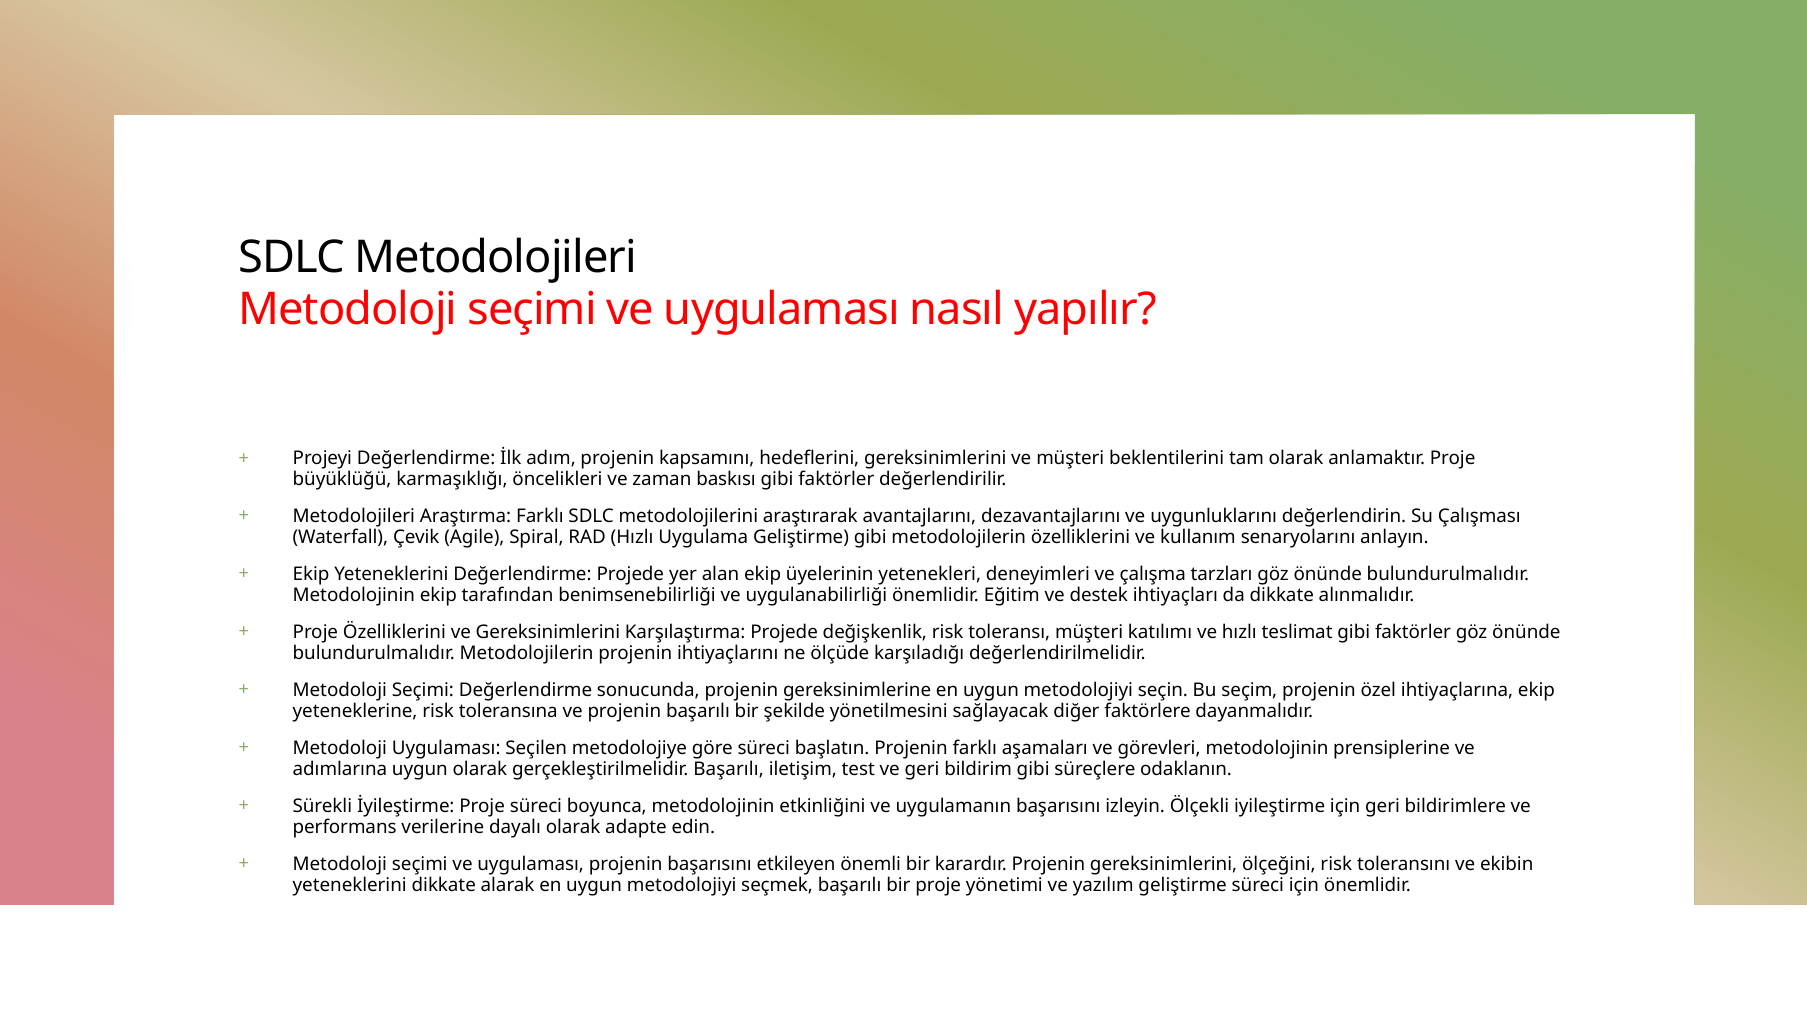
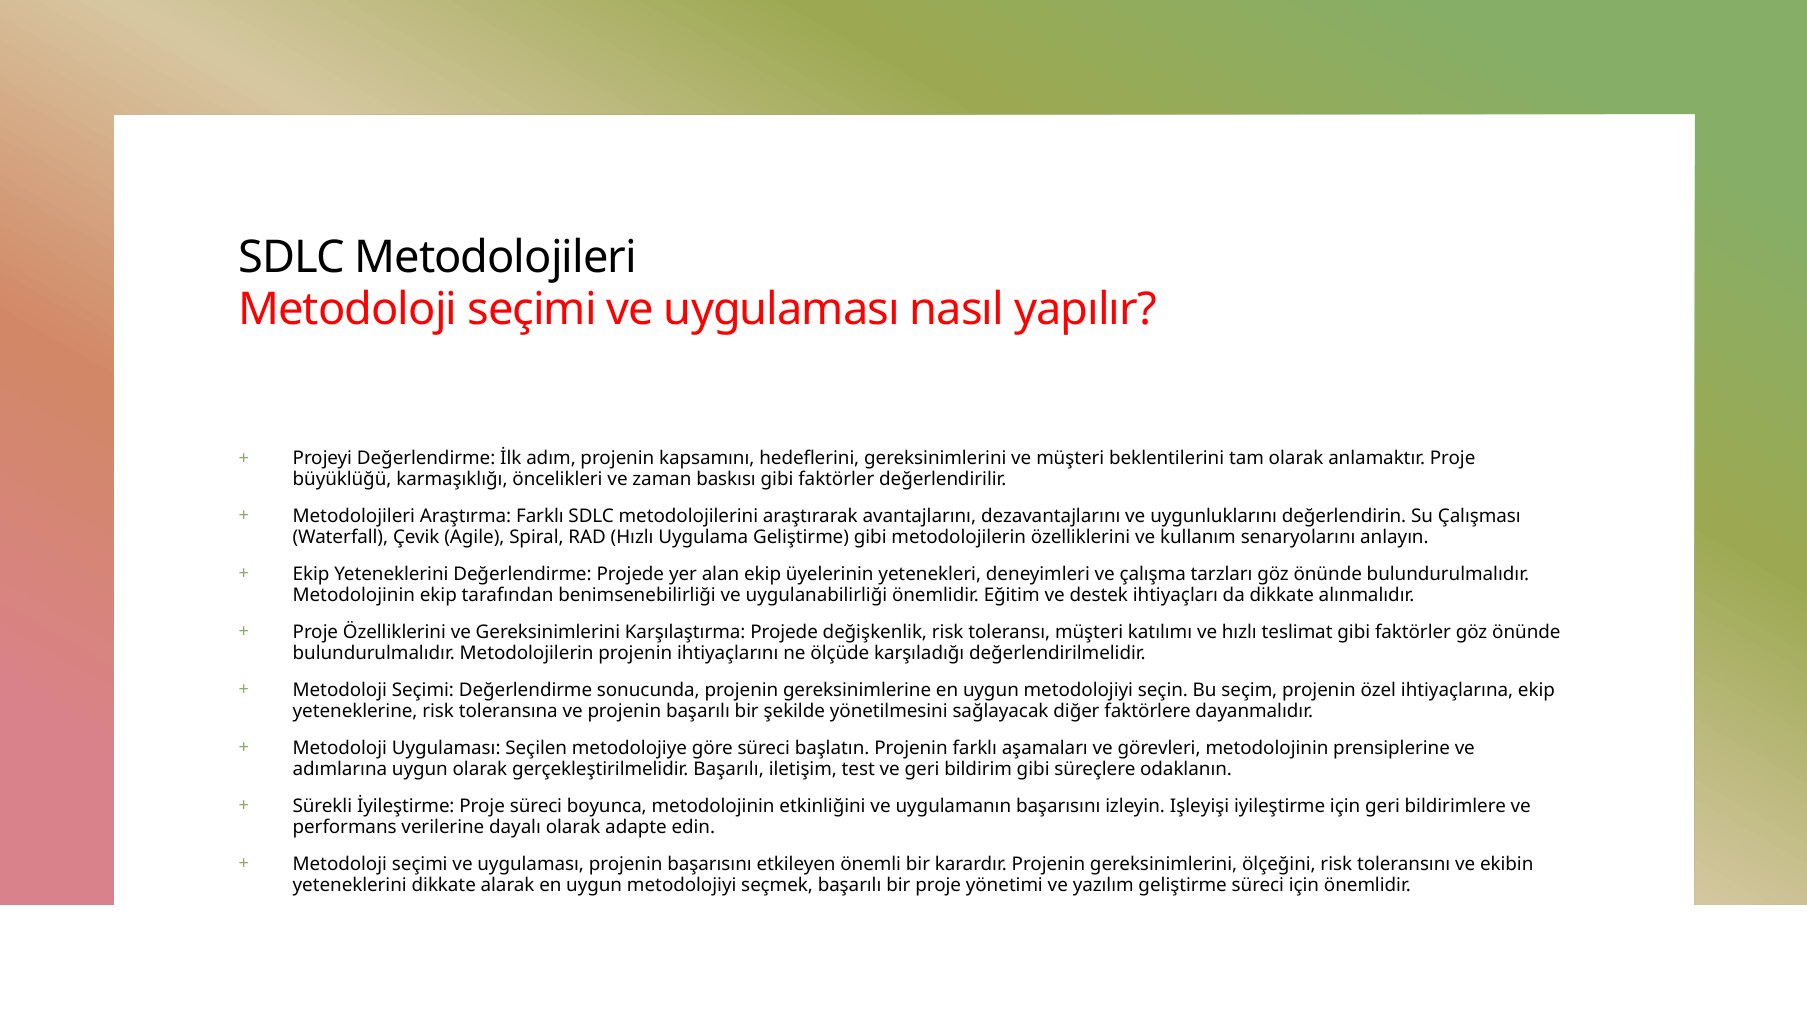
Ölçekli: Ölçekli -> Işleyişi
